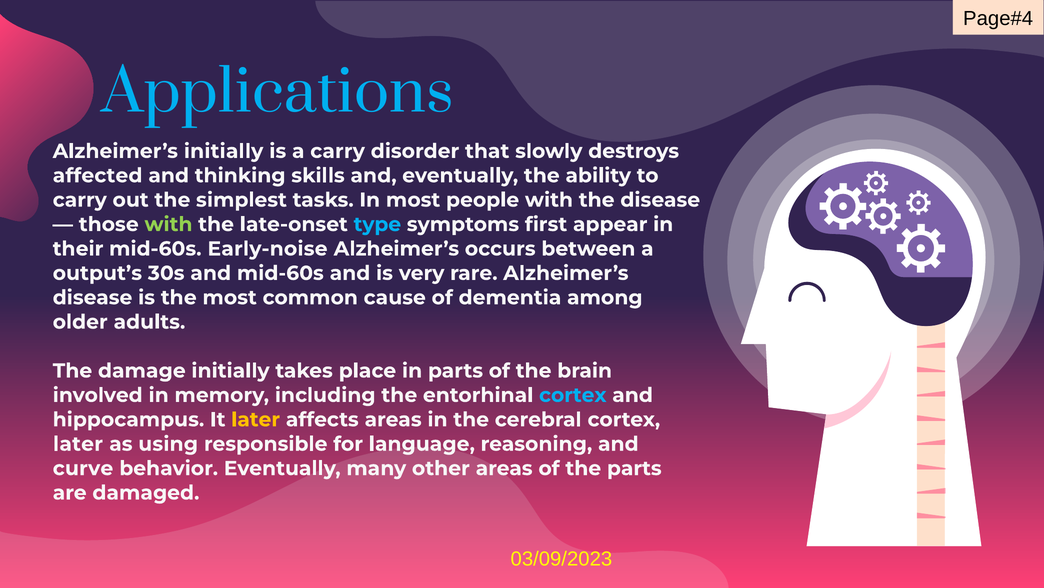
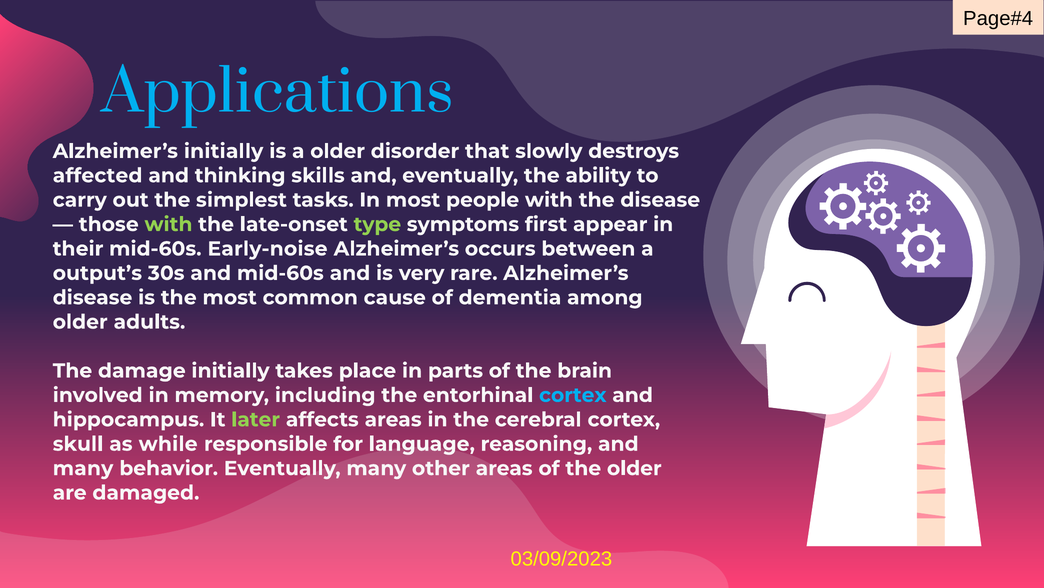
a carry: carry -> older
type colour: light blue -> light green
later at (256, 419) colour: yellow -> light green
later at (78, 443): later -> skull
using: using -> while
curve at (83, 468): curve -> many
the parts: parts -> older
